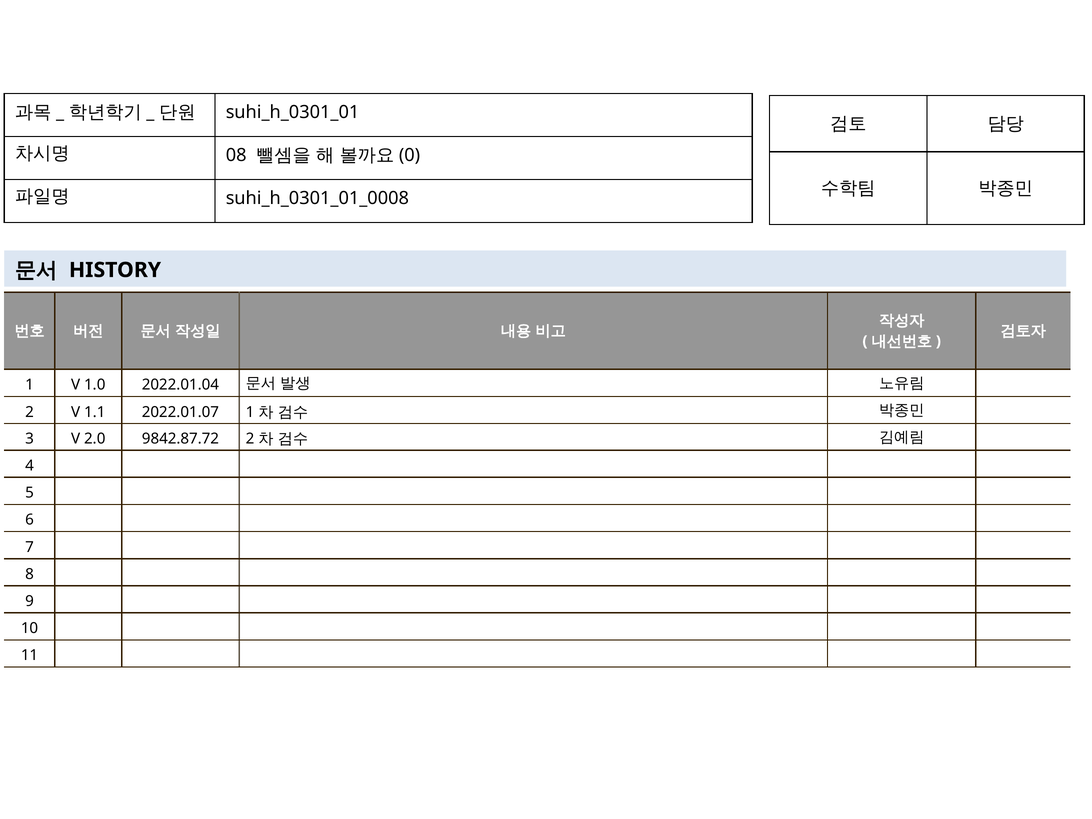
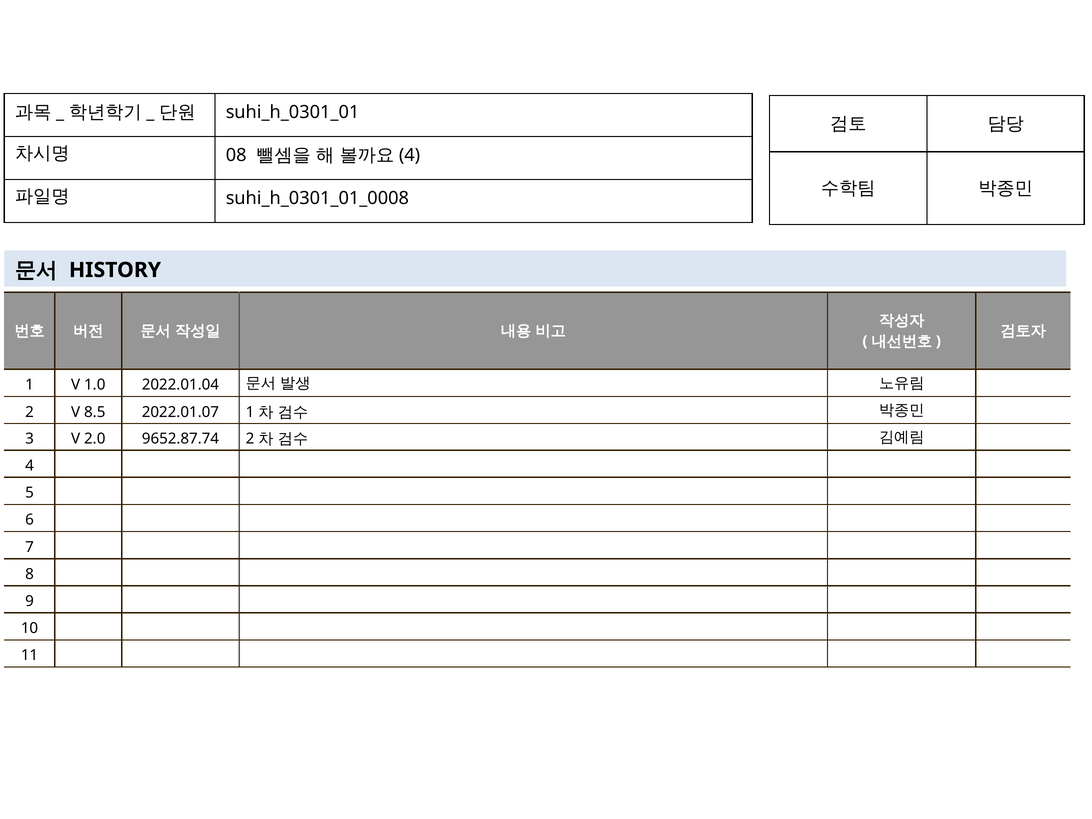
0 at (410, 155): 0 -> 4
1.1: 1.1 -> 8.5
9842.87.72: 9842.87.72 -> 9652.87.74
